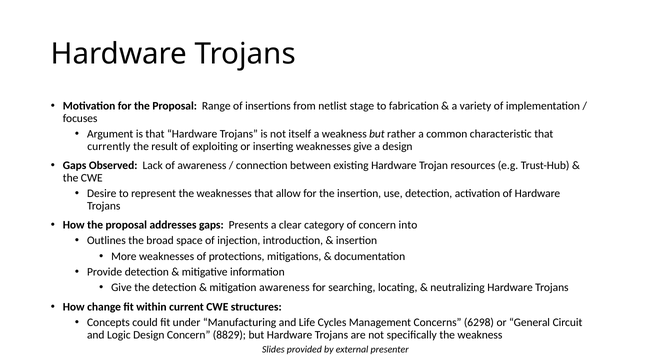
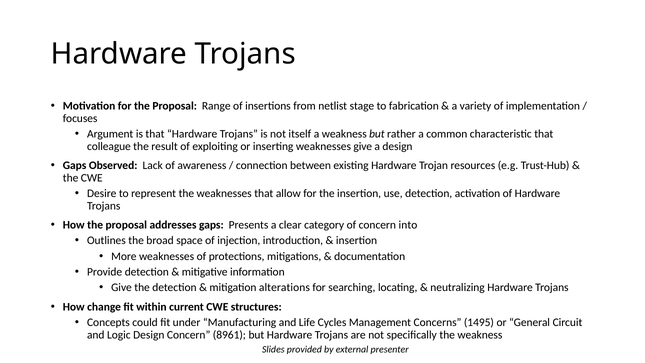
currently: currently -> colleague
mitigation awareness: awareness -> alterations
6298: 6298 -> 1495
8829: 8829 -> 8961
